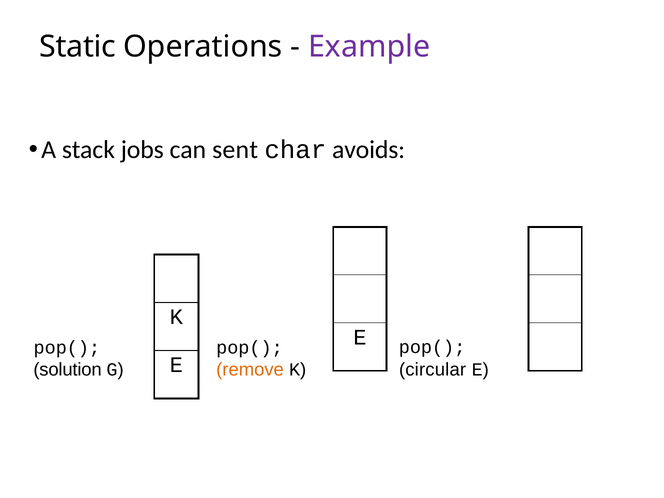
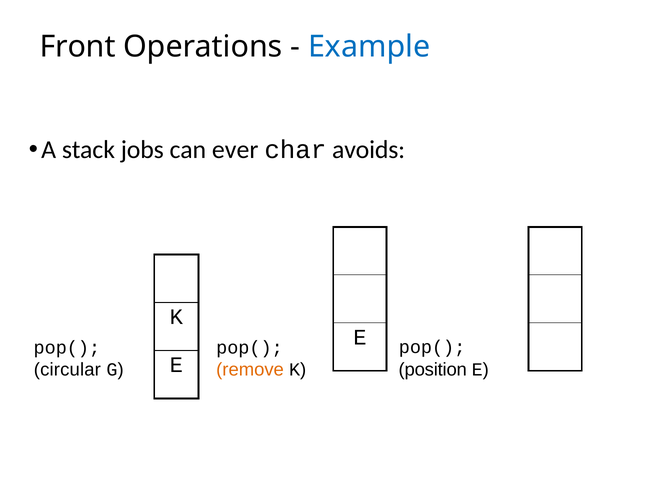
Static: Static -> Front
Example colour: purple -> blue
sent: sent -> ever
circular: circular -> position
solution: solution -> circular
